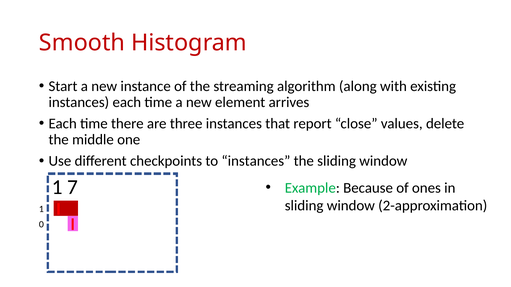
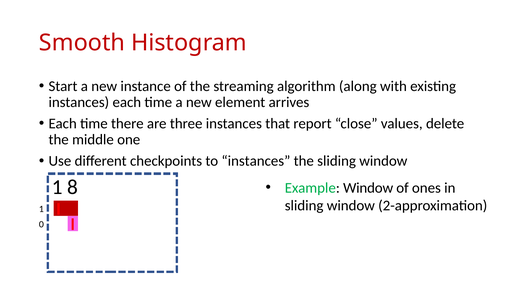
7: 7 -> 8
Example Because: Because -> Window
